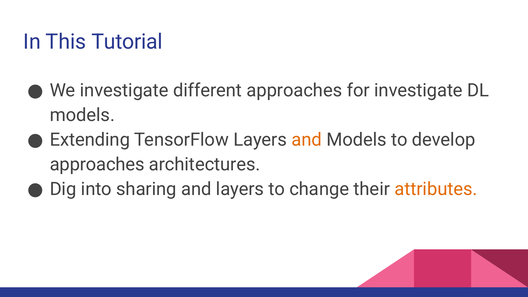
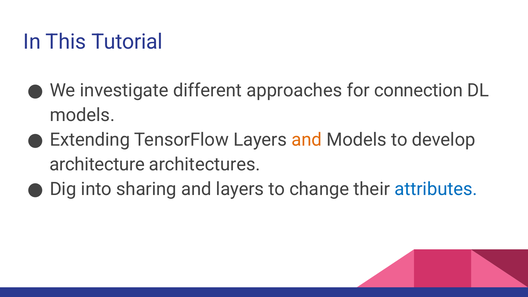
for investigate: investigate -> connection
approaches at (97, 164): approaches -> architecture
attributes colour: orange -> blue
